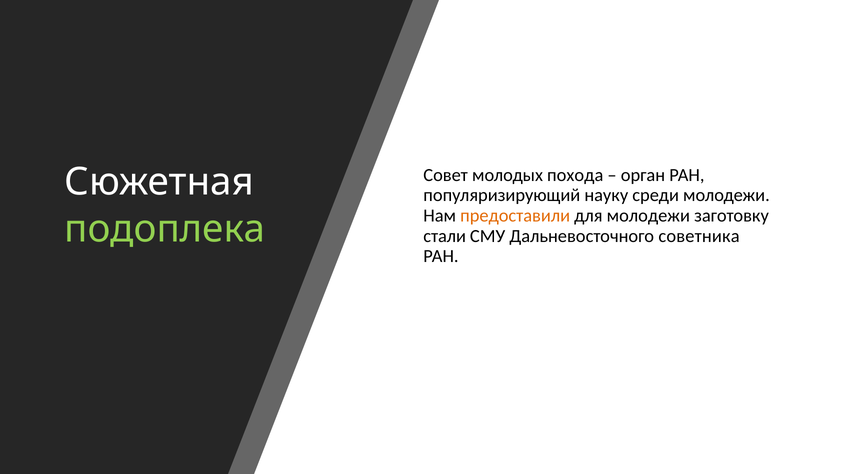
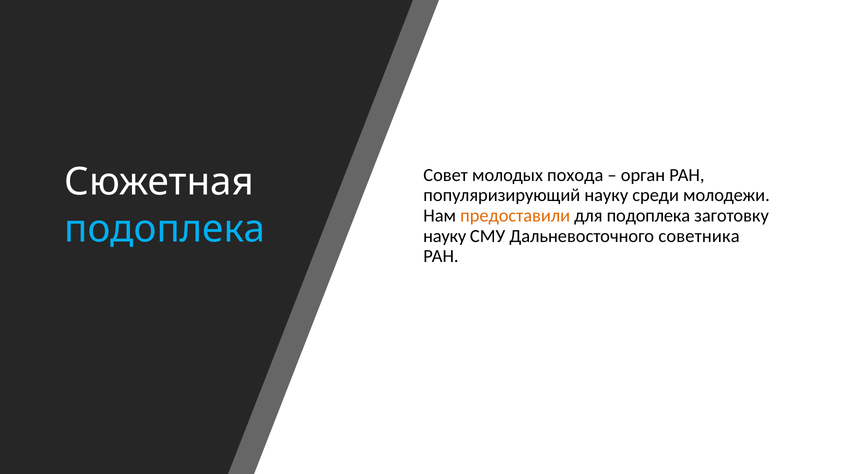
для молодежи: молодежи -> подоплека
подоплека at (165, 229) colour: light green -> light blue
стали at (445, 236): стали -> науку
